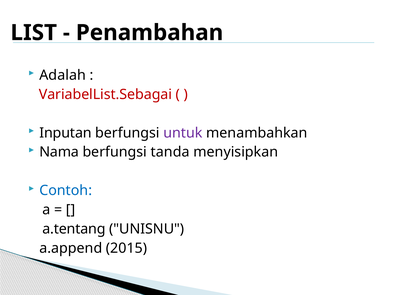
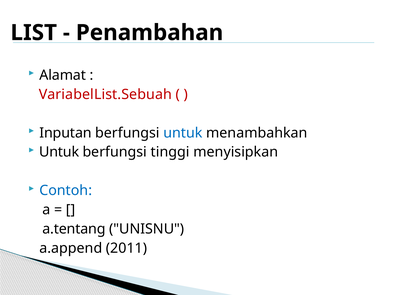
Adalah: Adalah -> Alamat
VariabelList.Sebagai: VariabelList.Sebagai -> VariabelList.Sebuah
untuk at (183, 133) colour: purple -> blue
Nama at (59, 152): Nama -> Untuk
tanda: tanda -> tinggi
2015: 2015 -> 2011
